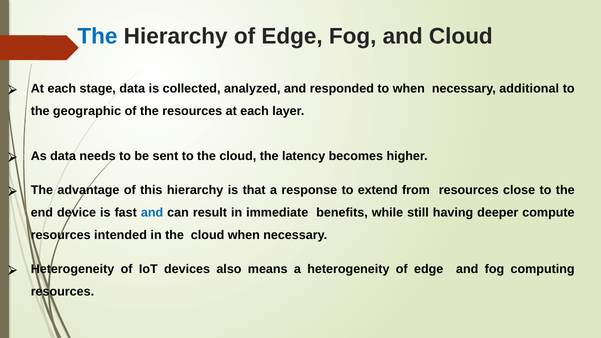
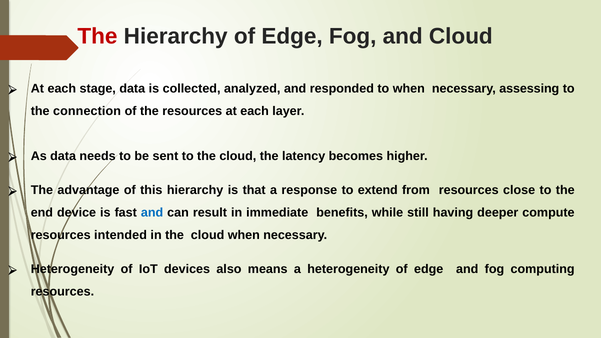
The at (98, 36) colour: blue -> red
additional: additional -> assessing
geographic: geographic -> connection
